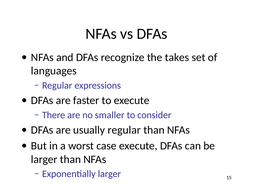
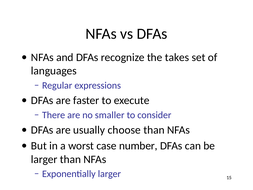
usually regular: regular -> choose
case execute: execute -> number
